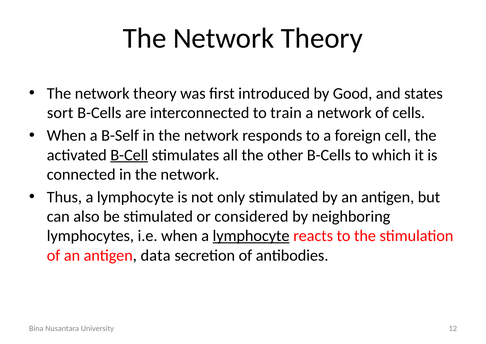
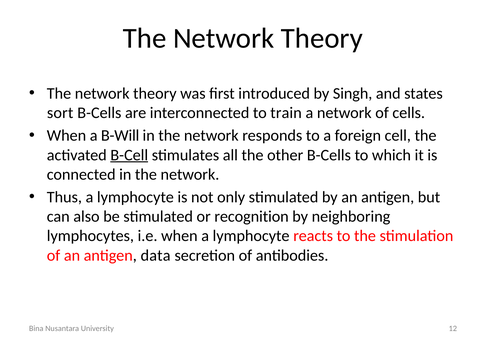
Good: Good -> Singh
B-Self: B-Self -> B-Will
considered: considered -> recognition
lymphocyte at (251, 236) underline: present -> none
